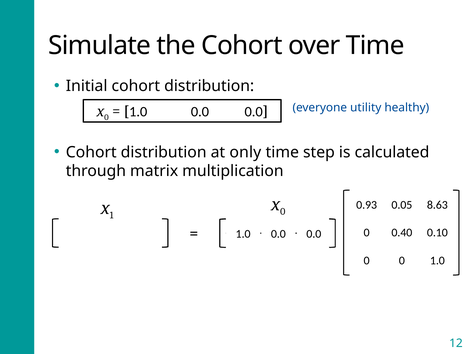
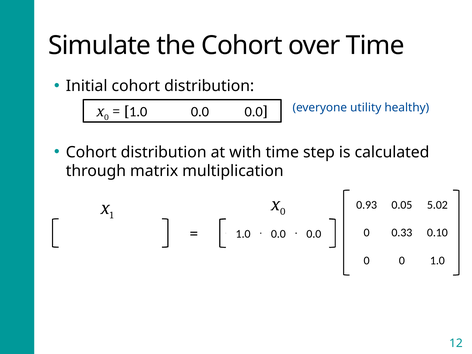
only: only -> with
8.63: 8.63 -> 5.02
0.40: 0.40 -> 0.33
